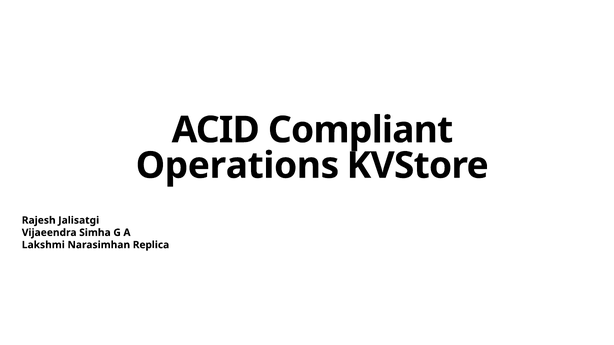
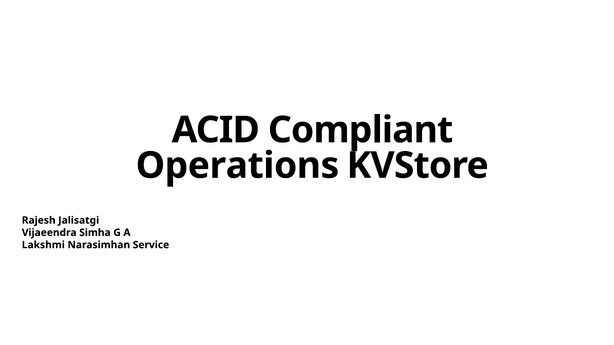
Replica: Replica -> Service
